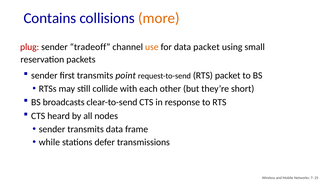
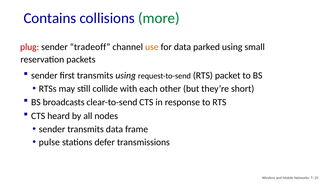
more colour: orange -> green
data packet: packet -> parked
transmits point: point -> using
while: while -> pulse
